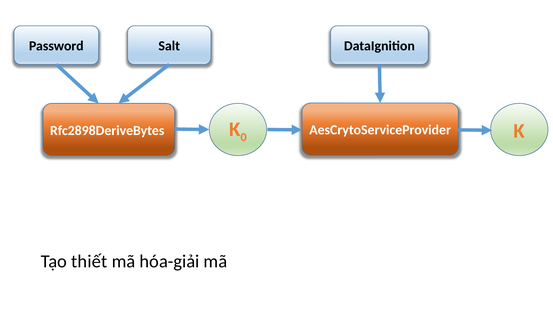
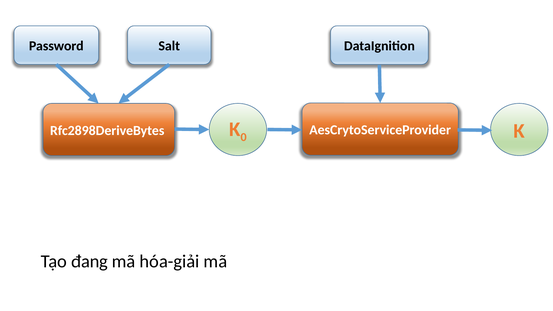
thiết: thiết -> đang
